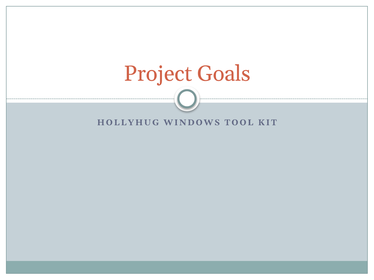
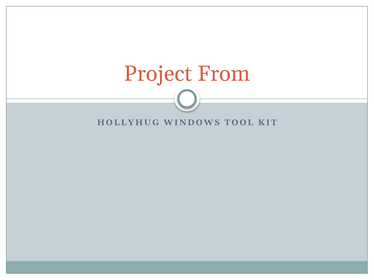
Goals: Goals -> From
